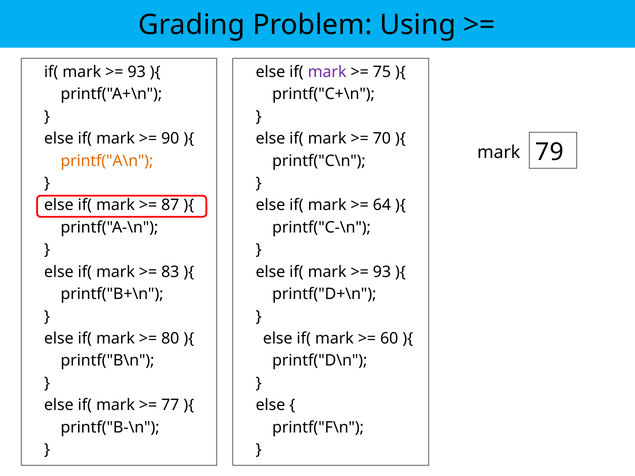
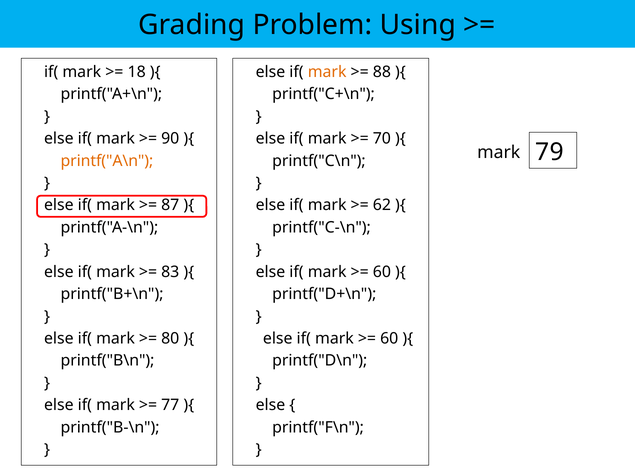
93 at (137, 72): 93 -> 18
mark at (327, 72) colour: purple -> orange
75: 75 -> 88
64: 64 -> 62
93 at (382, 272): 93 -> 60
